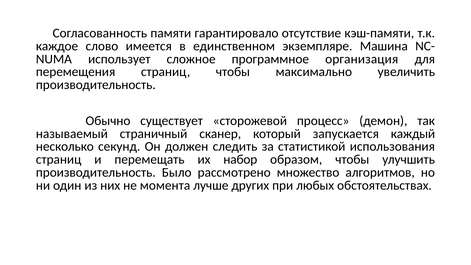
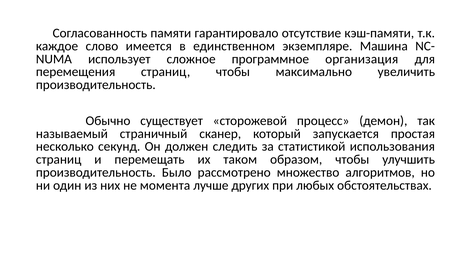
каждый: каждый -> простая
набор: набор -> таком
